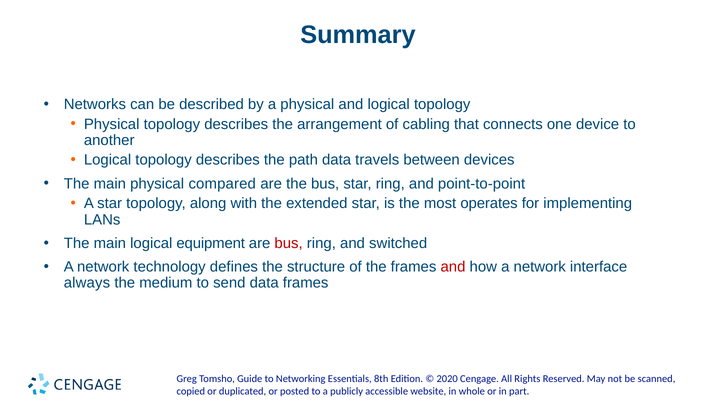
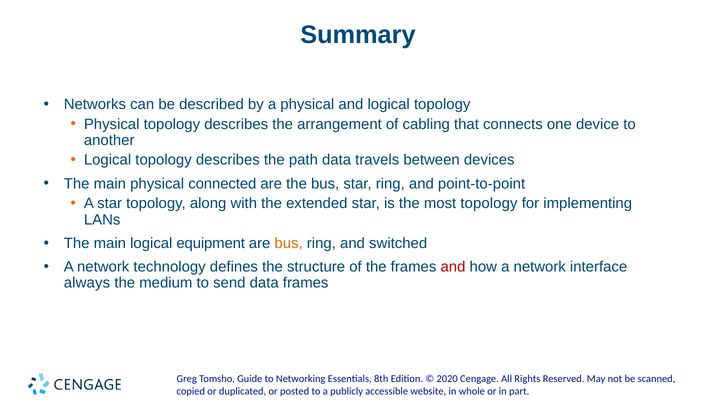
compared: compared -> connected
most operates: operates -> topology
bus at (289, 243) colour: red -> orange
